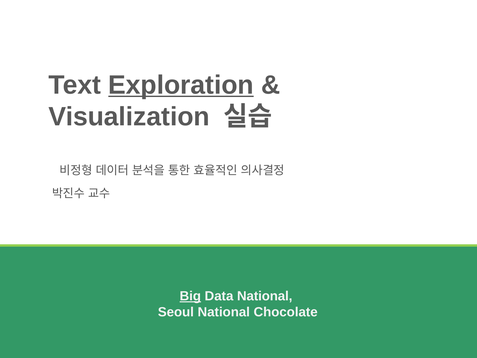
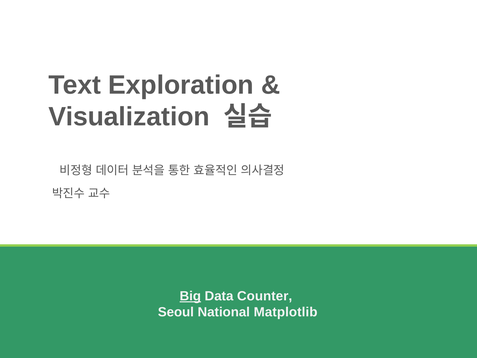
Exploration underline: present -> none
Data National: National -> Counter
Chocolate: Chocolate -> Matplotlib
